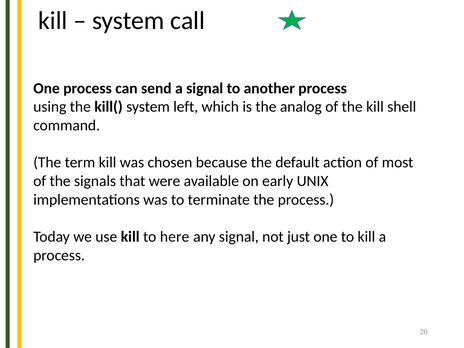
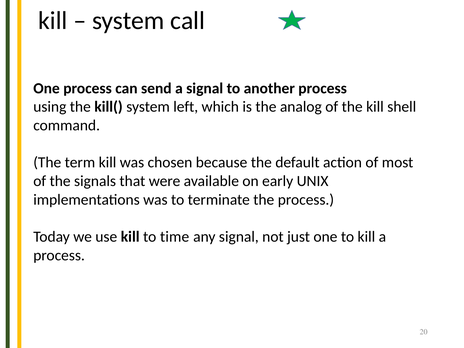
here: here -> time
